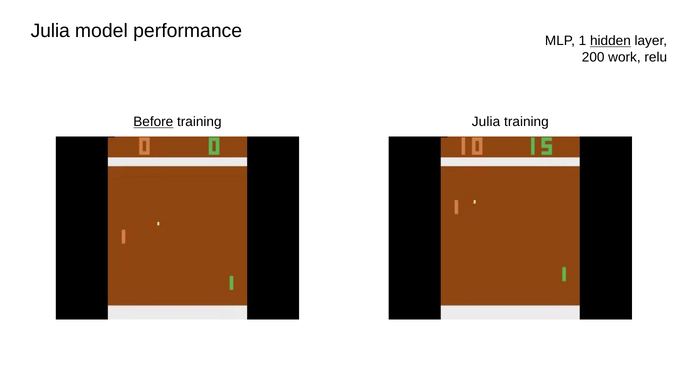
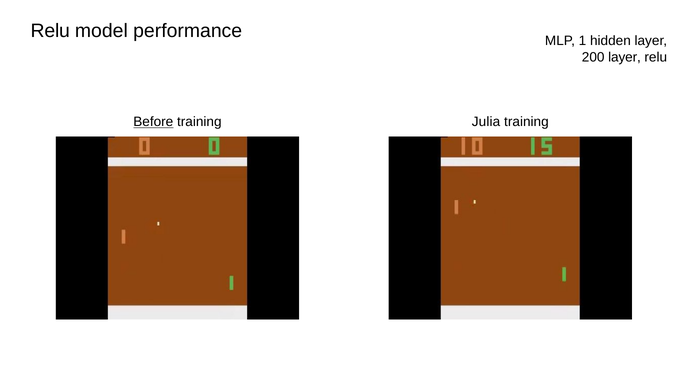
Julia at (50, 31): Julia -> Relu
hidden underline: present -> none
200 work: work -> layer
